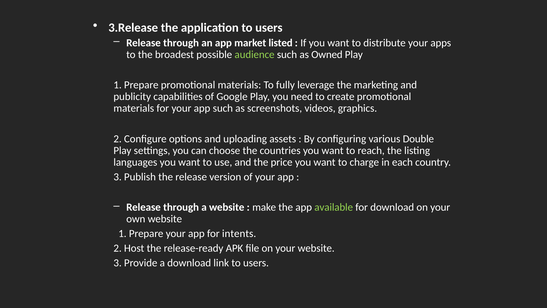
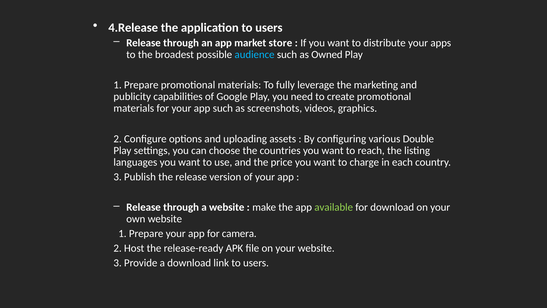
3.Release: 3.Release -> 4.Release
listed: listed -> store
audience colour: light green -> light blue
intents: intents -> camera
